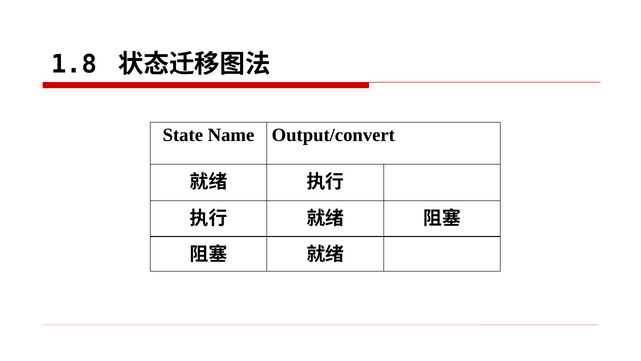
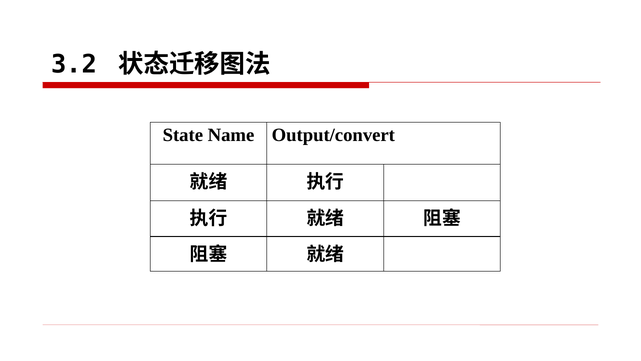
1.8: 1.8 -> 3.2
